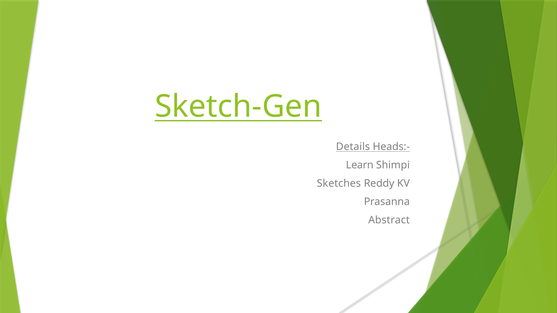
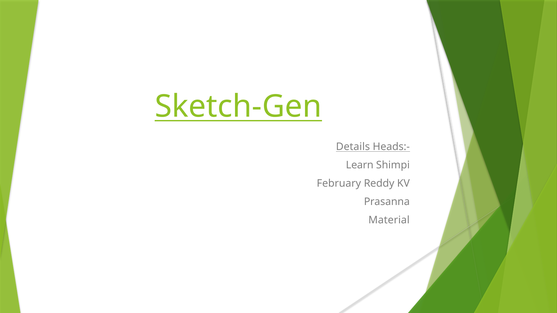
Sketches: Sketches -> February
Abstract: Abstract -> Material
